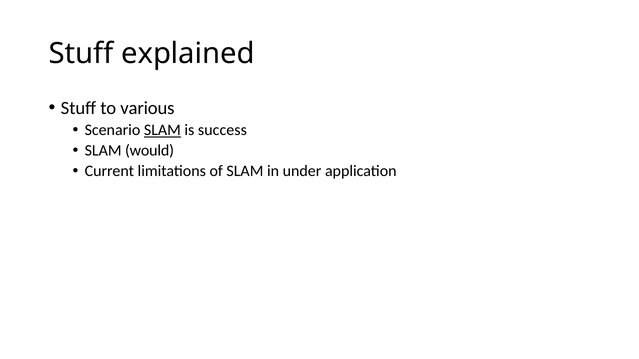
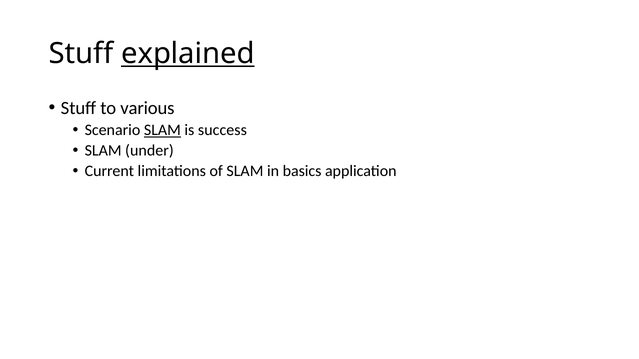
explained underline: none -> present
would: would -> under
under: under -> basics
